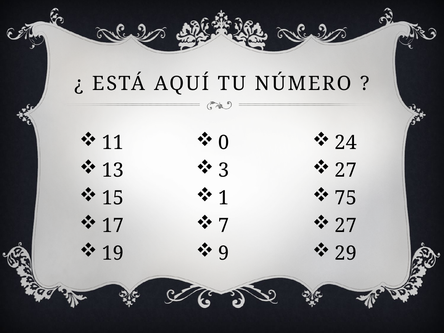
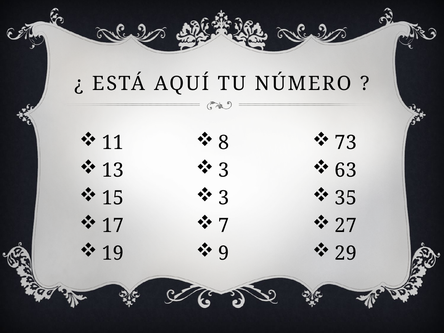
0: 0 -> 8
24: 24 -> 73
27 at (346, 170): 27 -> 63
1 at (224, 198): 1 -> 3
75: 75 -> 35
